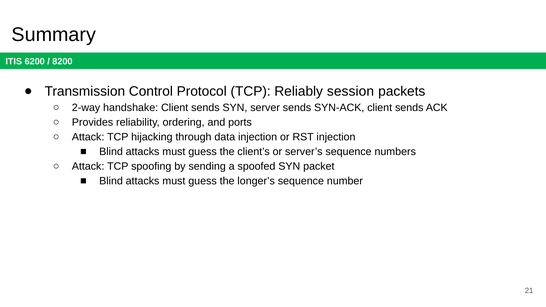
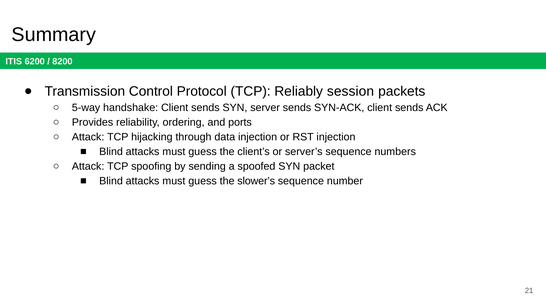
2-way: 2-way -> 5-way
longer’s: longer’s -> slower’s
